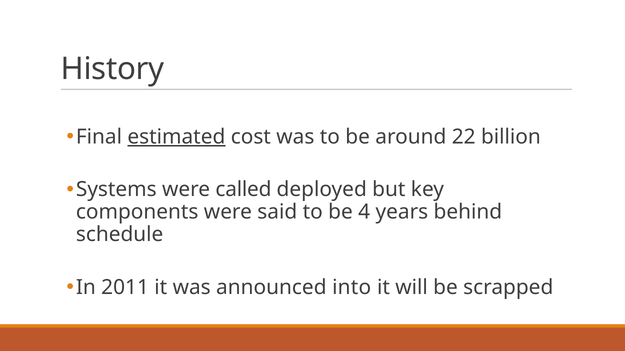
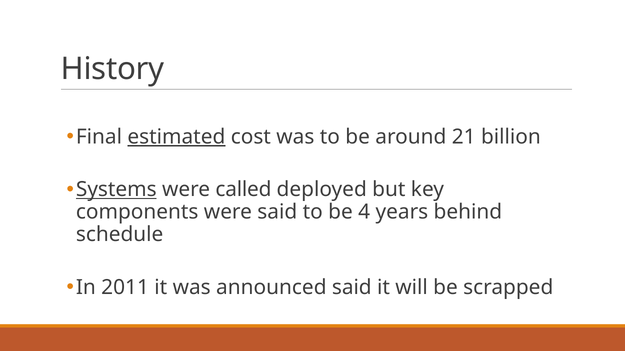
22: 22 -> 21
Systems underline: none -> present
announced into: into -> said
